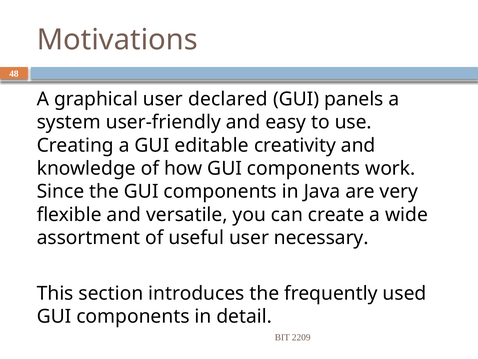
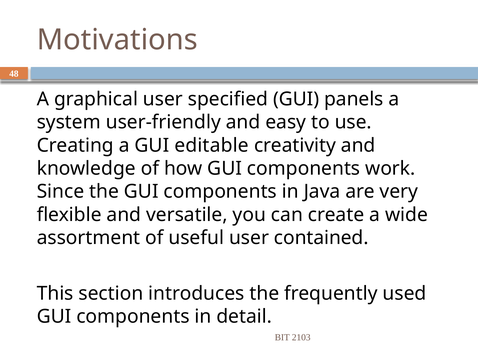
declared: declared -> specified
necessary: necessary -> contained
2209: 2209 -> 2103
